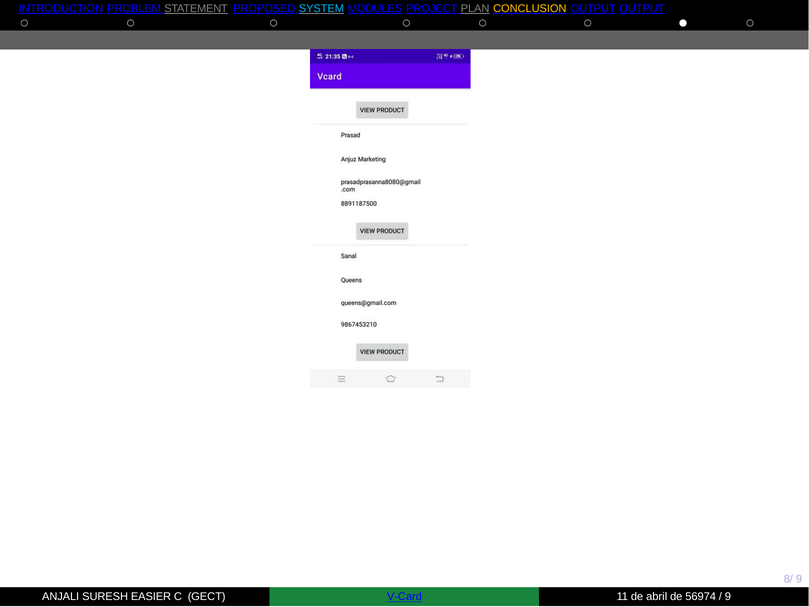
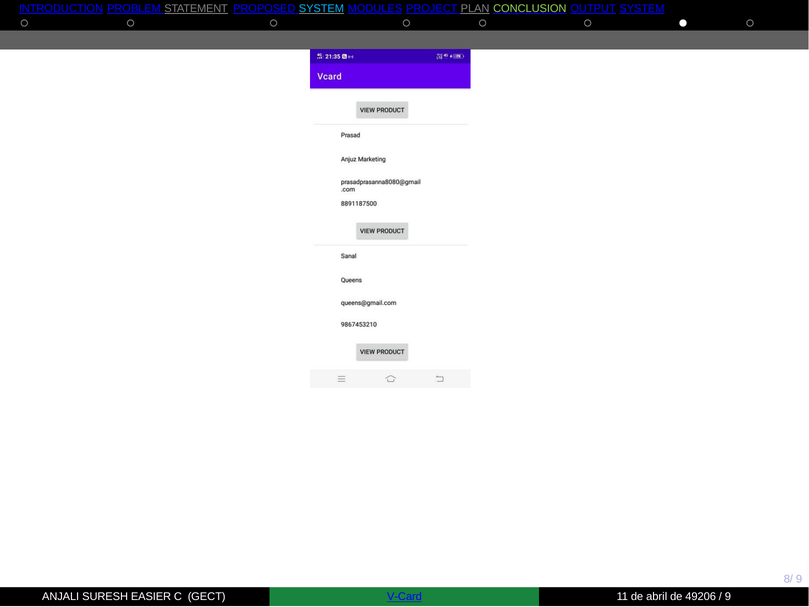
CONCLUSION colour: yellow -> light green
OUTPUT OUTPUT: OUTPUT -> SYSTEM
56974: 56974 -> 49206
